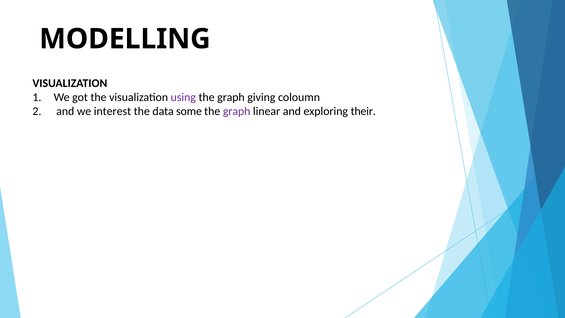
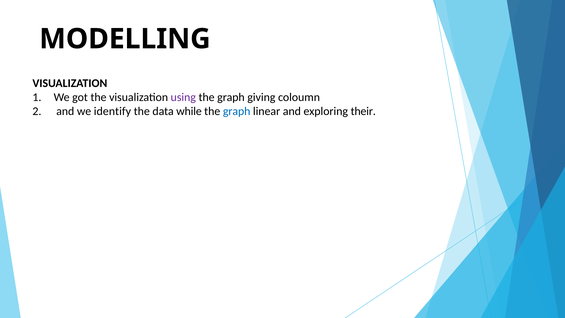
interest: interest -> identify
some: some -> while
graph at (237, 111) colour: purple -> blue
